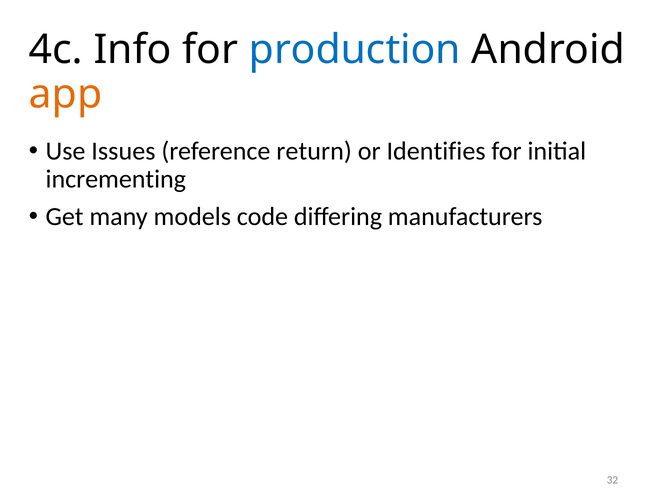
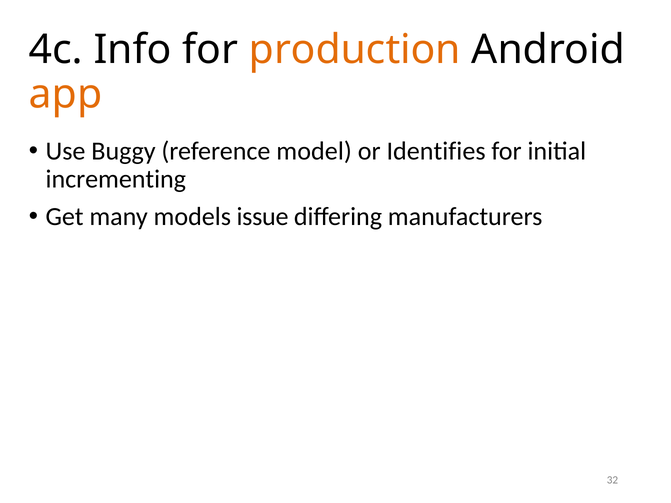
production colour: blue -> orange
Issues: Issues -> Buggy
return: return -> model
code: code -> issue
